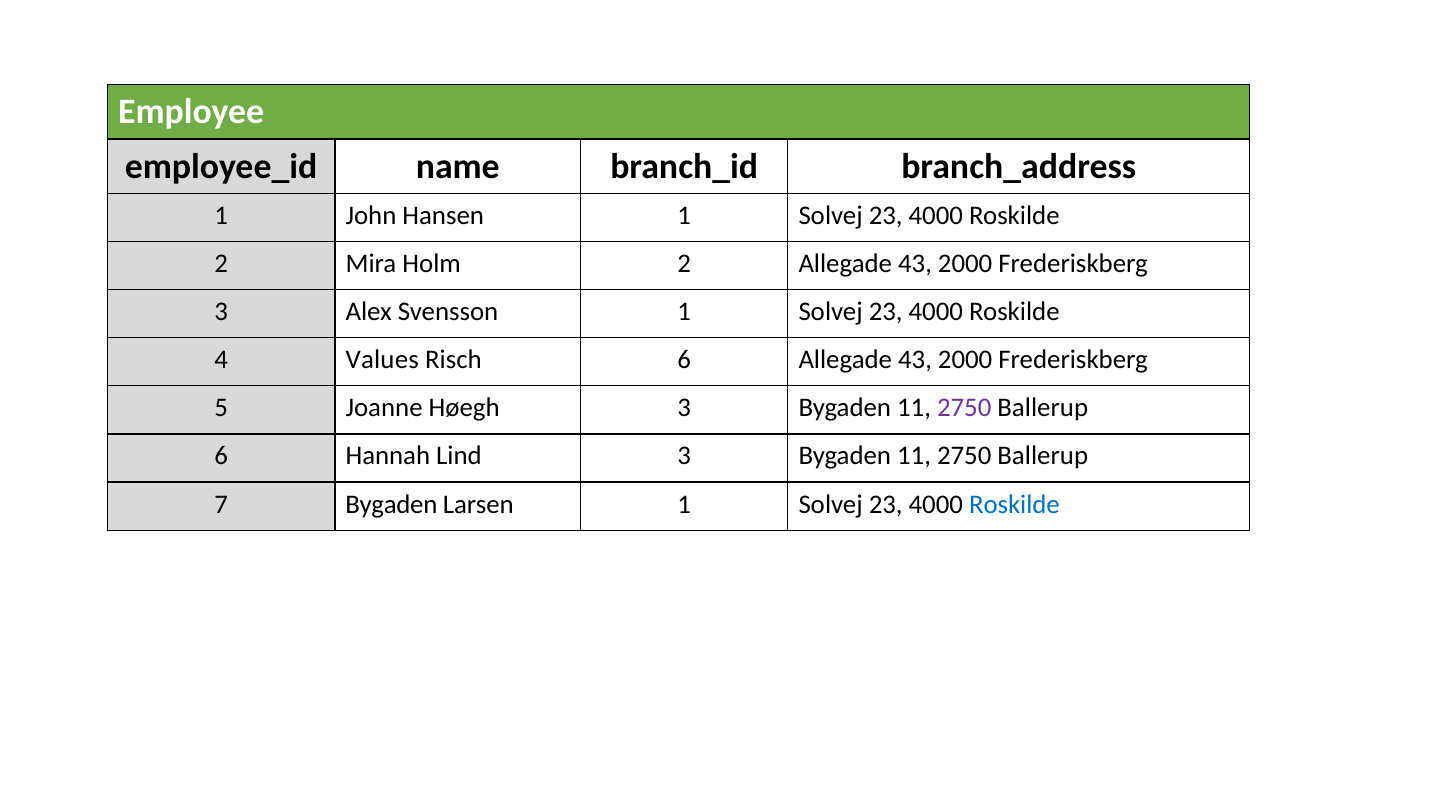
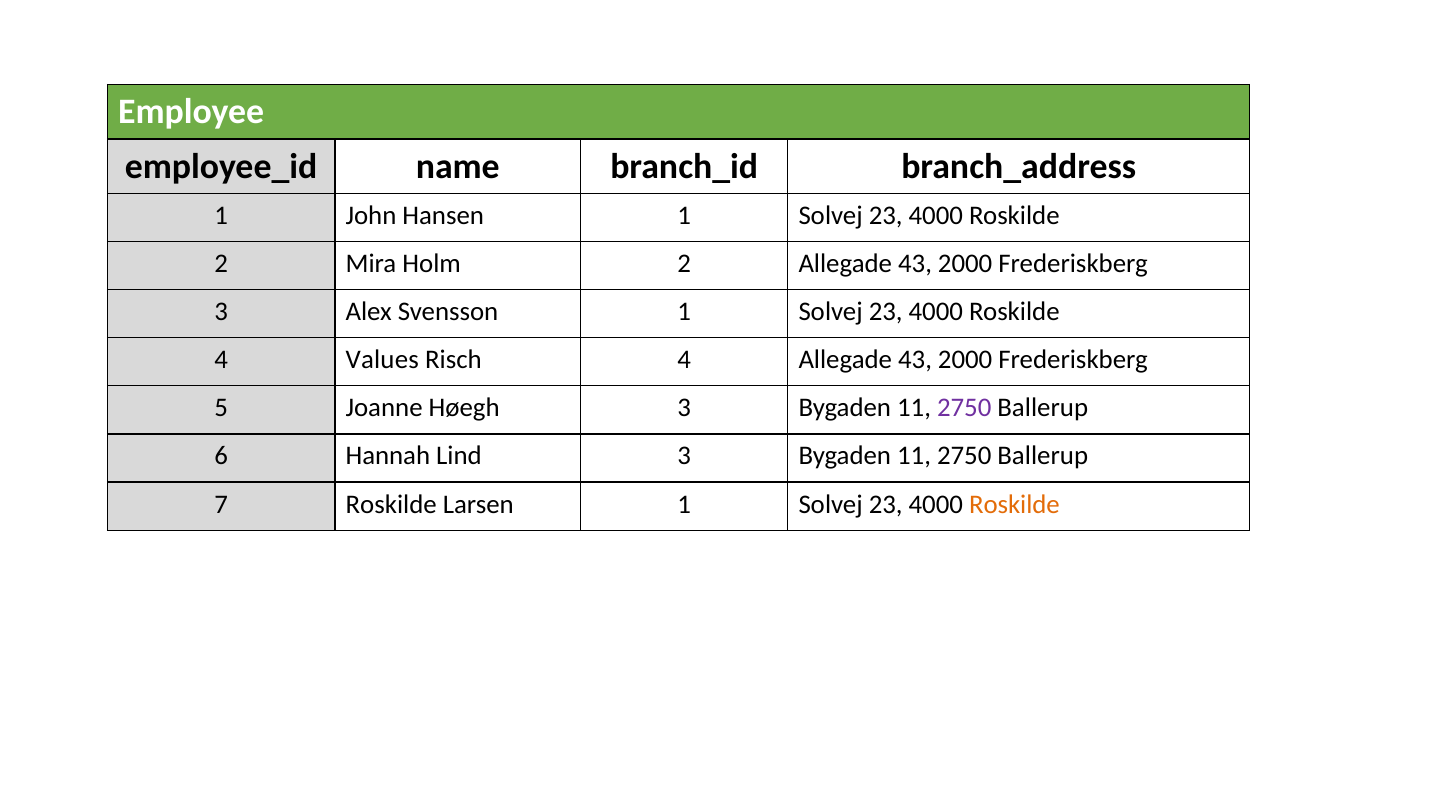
Risch 6: 6 -> 4
7 Bygaden: Bygaden -> Roskilde
Roskilde at (1014, 504) colour: blue -> orange
